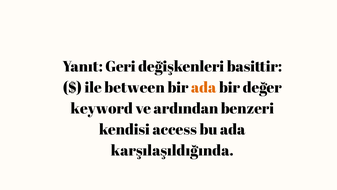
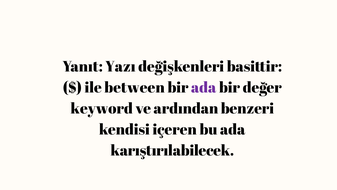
Geri: Geri -> Yazı
ada at (204, 87) colour: orange -> purple
access: access -> içeren
karşılaşıldığında: karşılaşıldığında -> karıştırılabilecek
